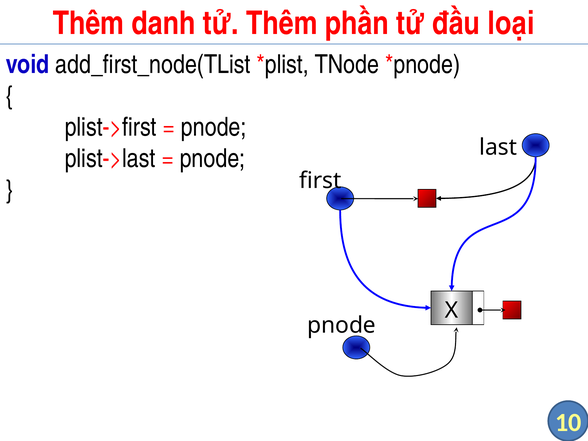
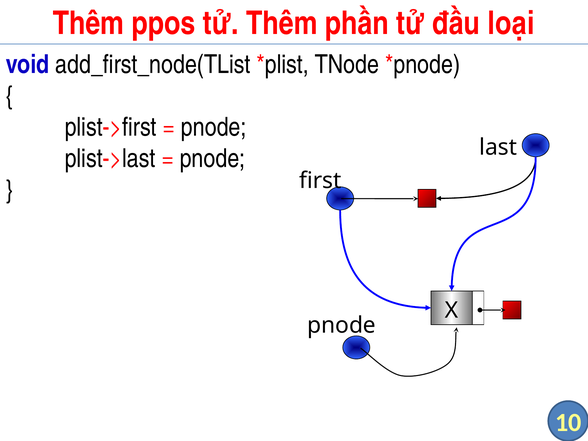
danh: danh -> ppos
